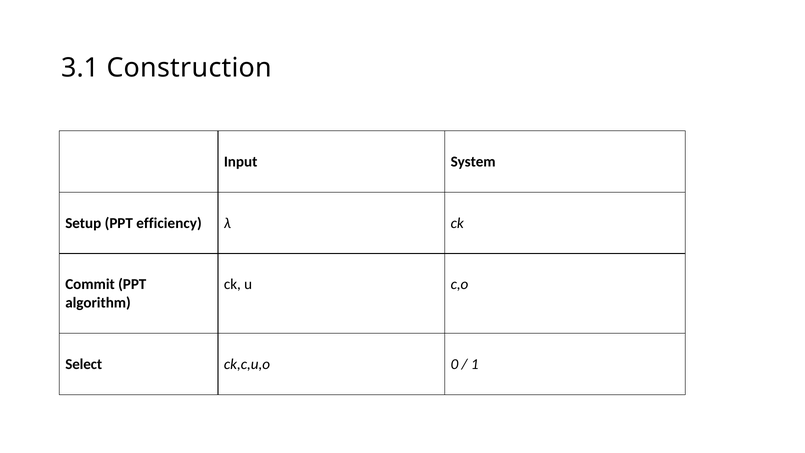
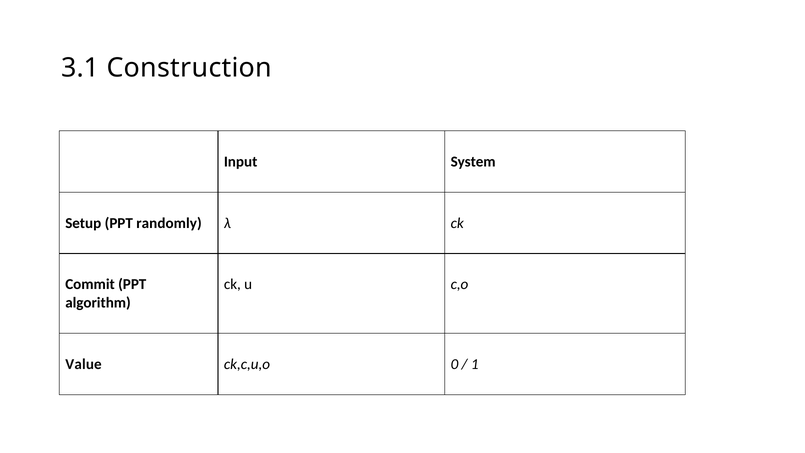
efficiency: efficiency -> randomly
Select: Select -> Value
